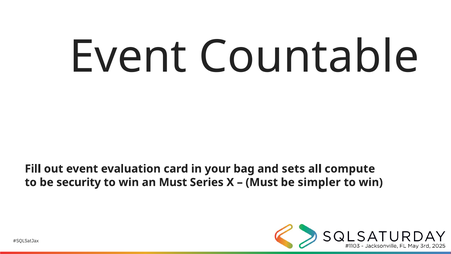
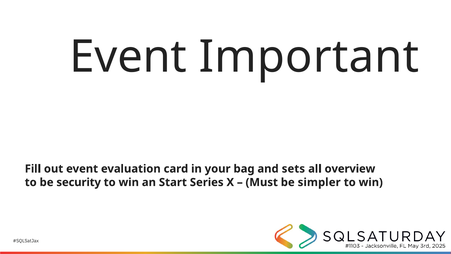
Countable: Countable -> Important
compute: compute -> overview
an Must: Must -> Start
